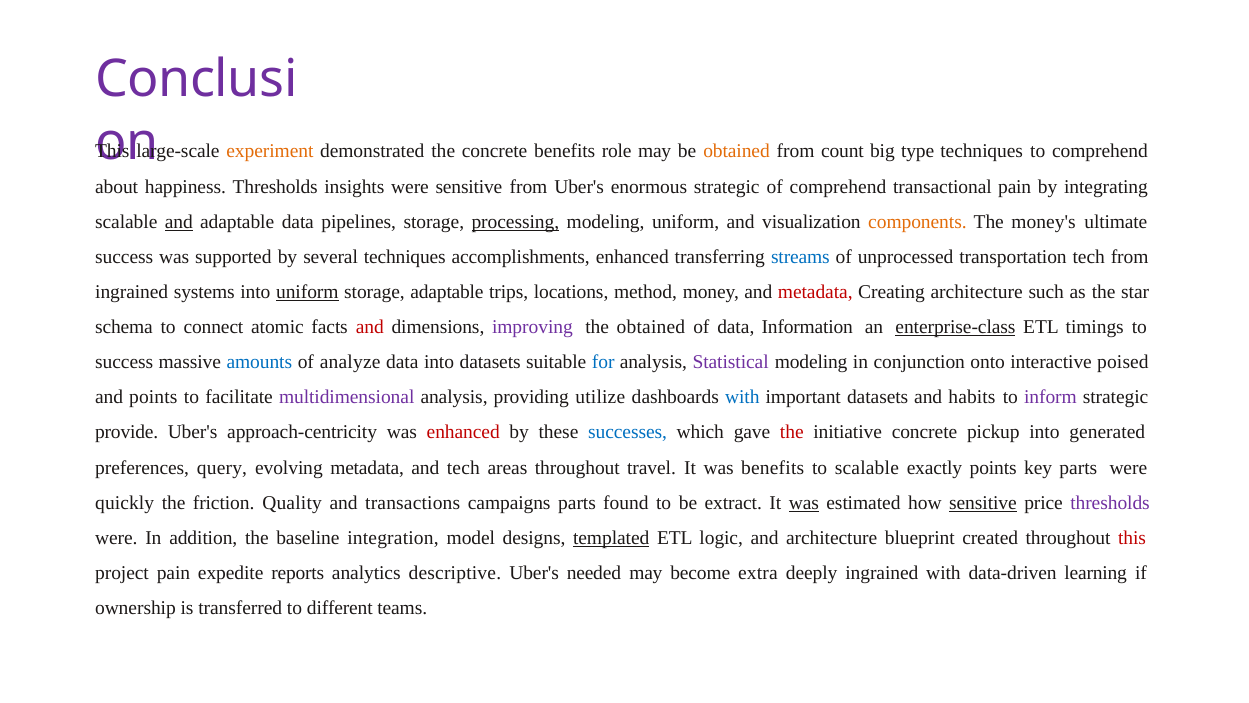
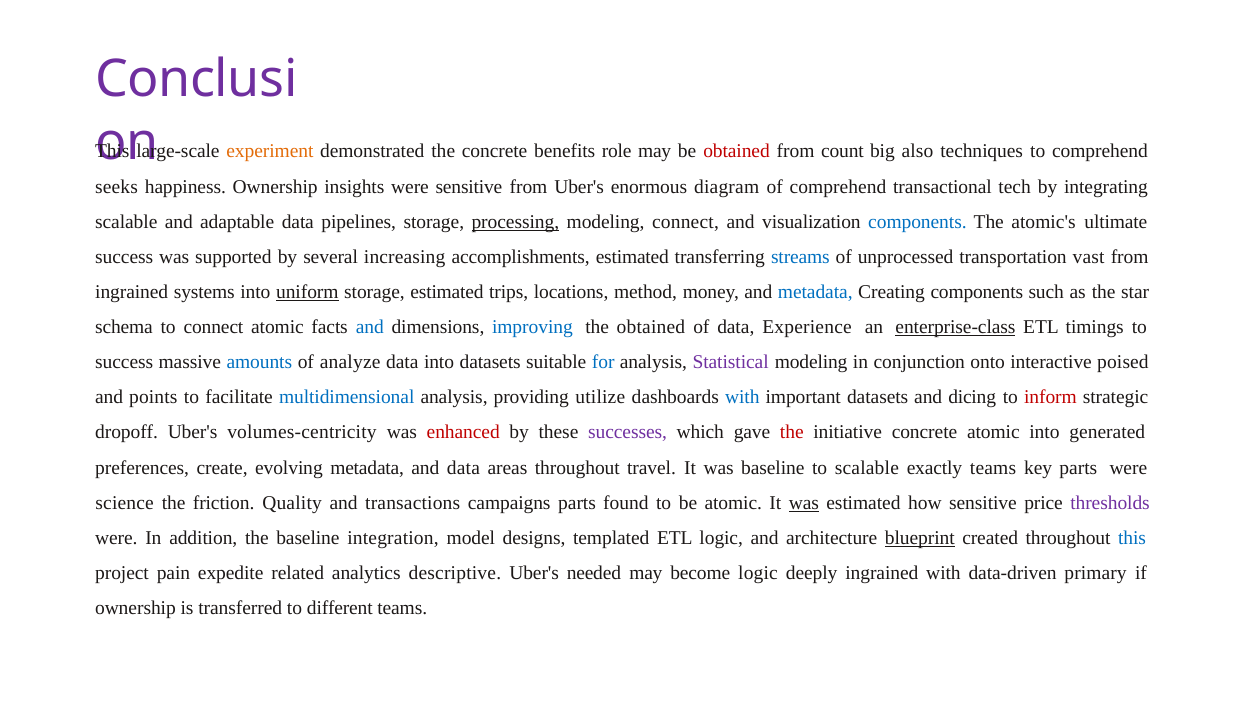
obtained at (737, 151) colour: orange -> red
type: type -> also
about: about -> seeks
happiness Thresholds: Thresholds -> Ownership
enormous strategic: strategic -> diagram
transactional pain: pain -> tech
and at (179, 222) underline: present -> none
modeling uniform: uniform -> connect
components at (917, 222) colour: orange -> blue
money's: money's -> atomic's
several techniques: techniques -> increasing
accomplishments enhanced: enhanced -> estimated
transportation tech: tech -> vast
storage adaptable: adaptable -> estimated
metadata at (815, 292) colour: red -> blue
Creating architecture: architecture -> components
and at (370, 327) colour: red -> blue
improving colour: purple -> blue
Information: Information -> Experience
multidimensional colour: purple -> blue
habits: habits -> dicing
inform colour: purple -> red
provide: provide -> dropoff
approach-centricity: approach-centricity -> volumes-centricity
successes colour: blue -> purple
concrete pickup: pickup -> atomic
query: query -> create
and tech: tech -> data
was benefits: benefits -> baseline
exactly points: points -> teams
quickly: quickly -> science
be extract: extract -> atomic
sensitive at (983, 502) underline: present -> none
templated underline: present -> none
blueprint underline: none -> present
this at (1132, 538) colour: red -> blue
reports: reports -> related
become extra: extra -> logic
learning: learning -> primary
